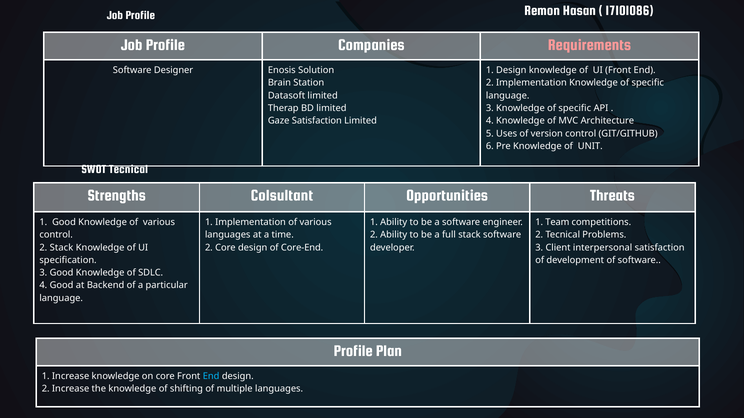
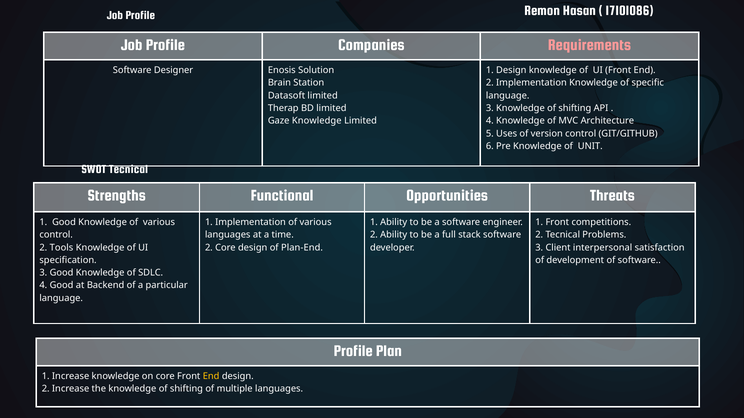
3 Knowledge of specific: specific -> shifting
Gaze Satisfaction: Satisfaction -> Knowledge
Colsultant: Colsultant -> Functional
1 Team: Team -> Front
2 Stack: Stack -> Tools
Core-End: Core-End -> Plan-End
End at (211, 377) colour: light blue -> yellow
